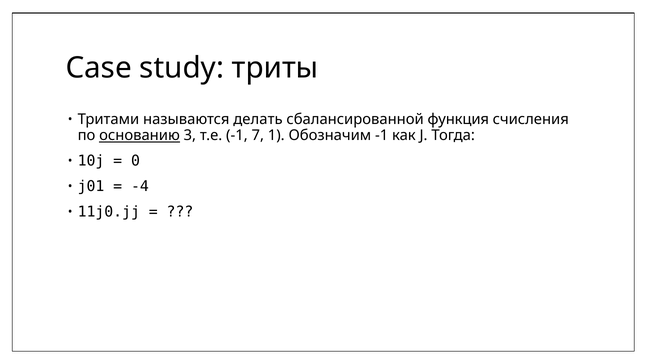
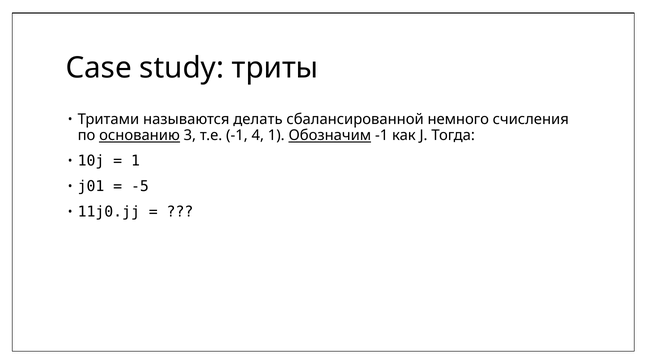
функция: функция -> немного
7: 7 -> 4
Обозначим underline: none -> present
0 at (136, 161): 0 -> 1
-4: -4 -> -5
